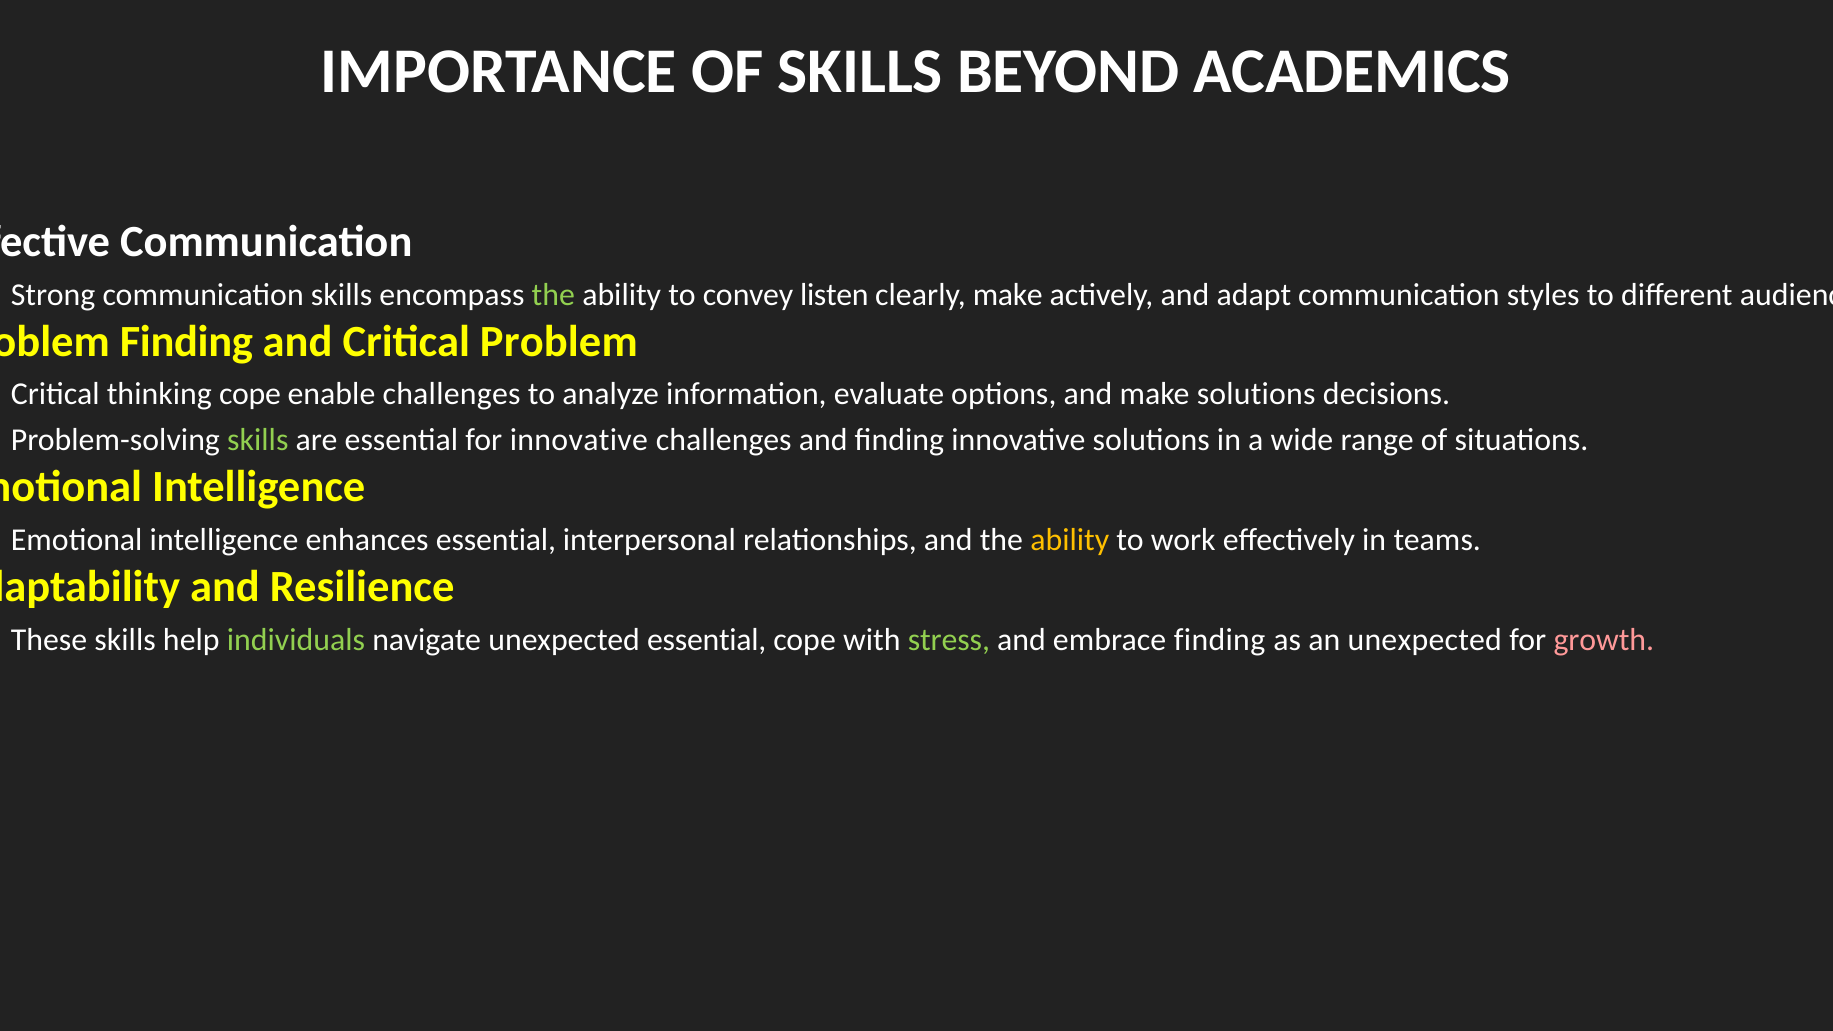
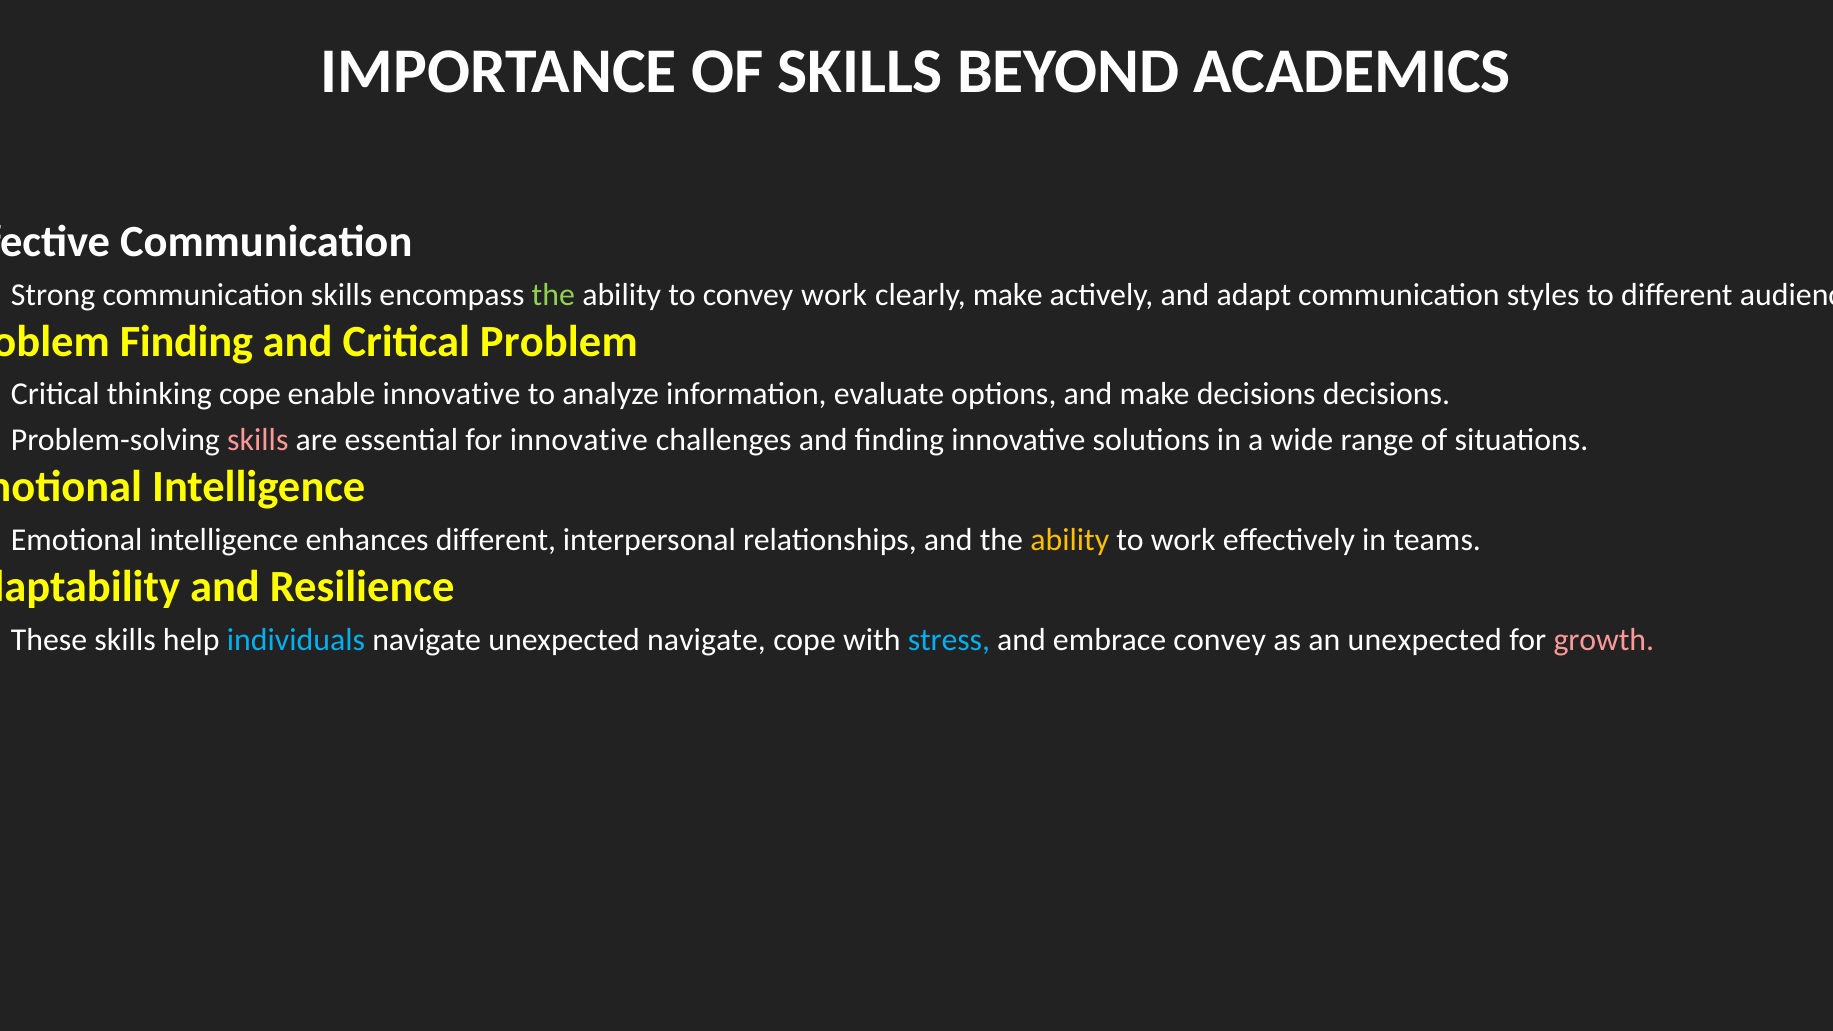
convey listen: listen -> work
enable challenges: challenges -> innovative
make solutions: solutions -> decisions
skills at (258, 440) colour: light green -> pink
enhances essential: essential -> different
individuals colour: light green -> light blue
unexpected essential: essential -> navigate
stress colour: light green -> light blue
embrace finding: finding -> convey
